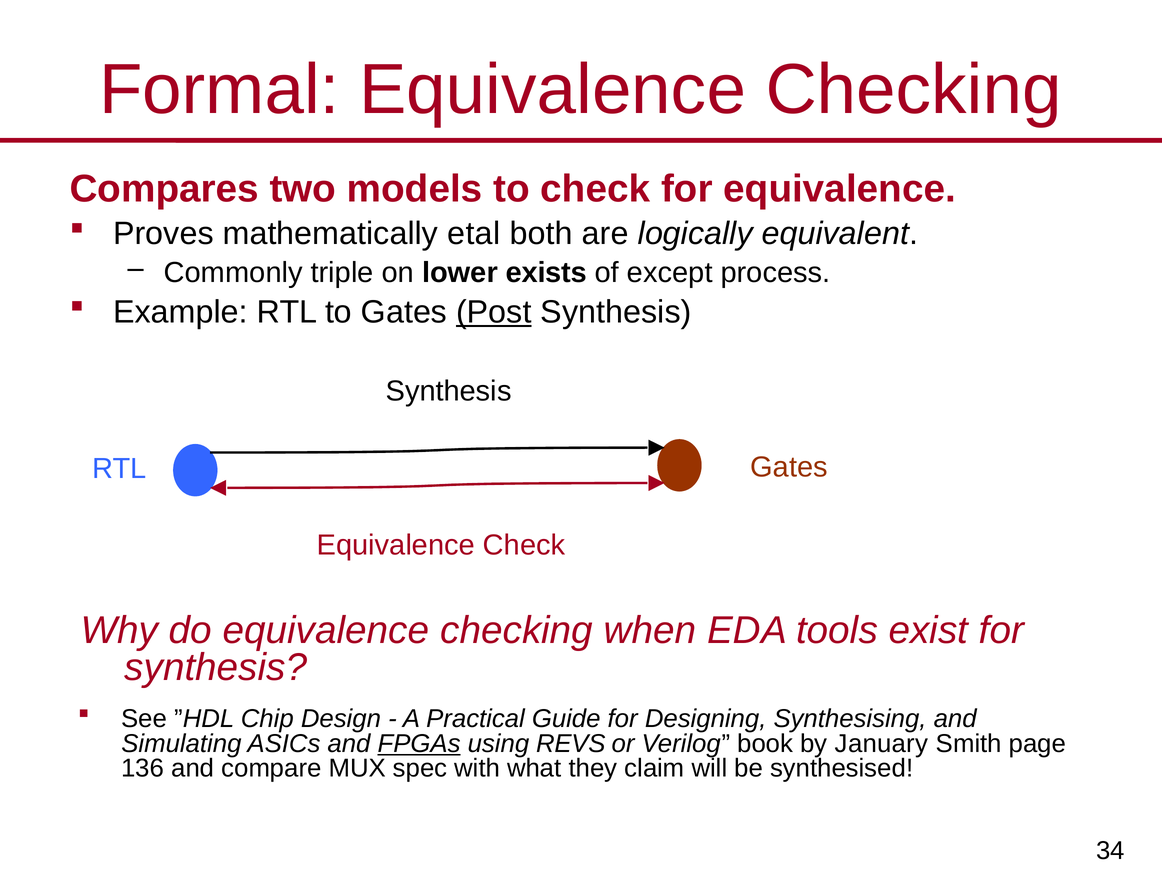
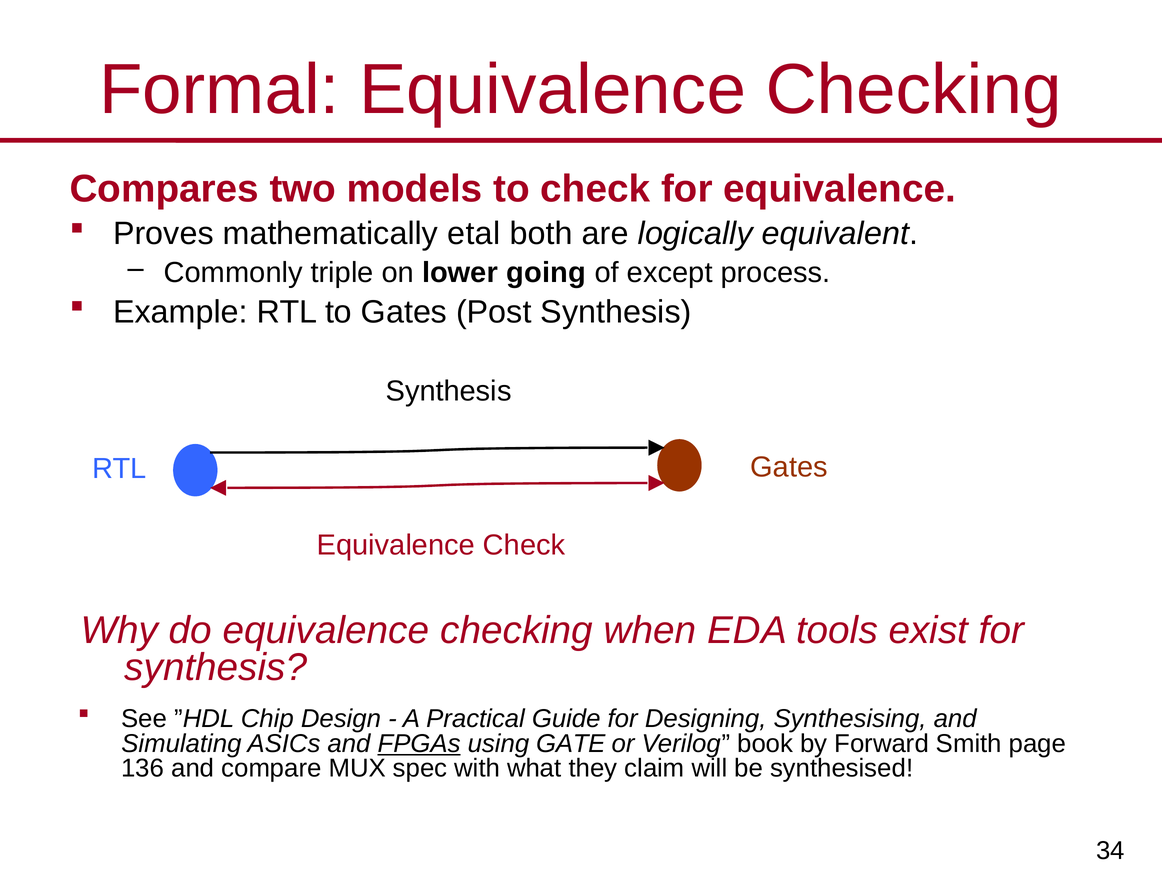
exists: exists -> going
Post underline: present -> none
REVS: REVS -> GATE
January: January -> Forward
